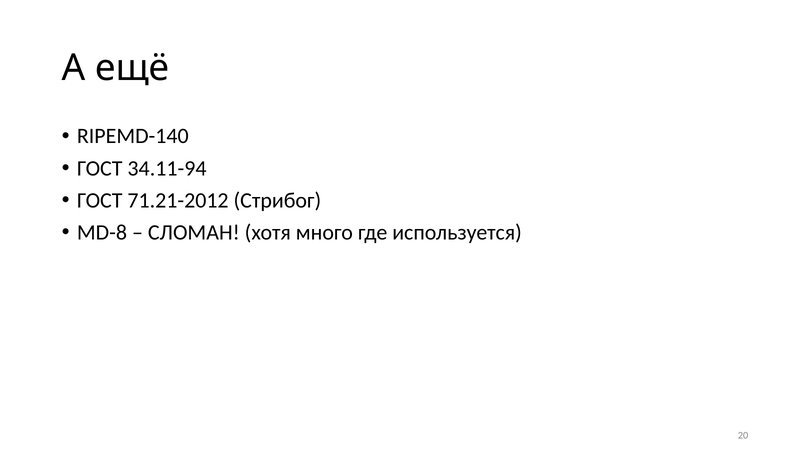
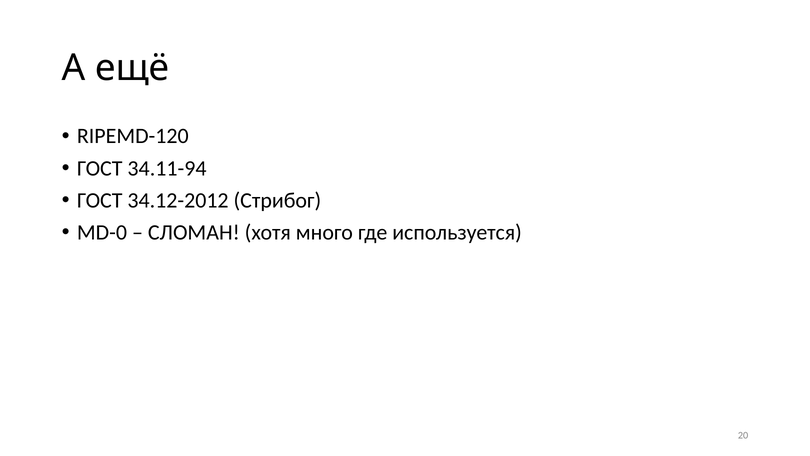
RIPEMD-140: RIPEMD-140 -> RIPEMD-120
71.21-2012: 71.21-2012 -> 34.12-2012
MD-8: MD-8 -> MD-0
